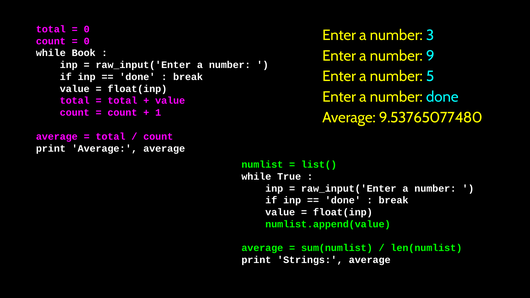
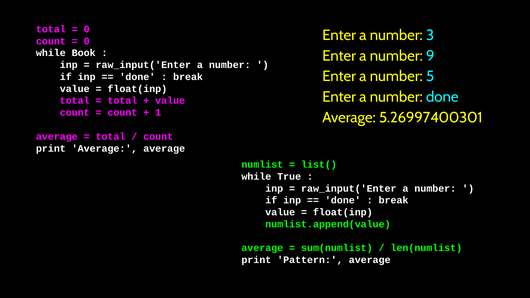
9.53765077480: 9.53765077480 -> 5.26997400301
Strings: Strings -> Pattern
